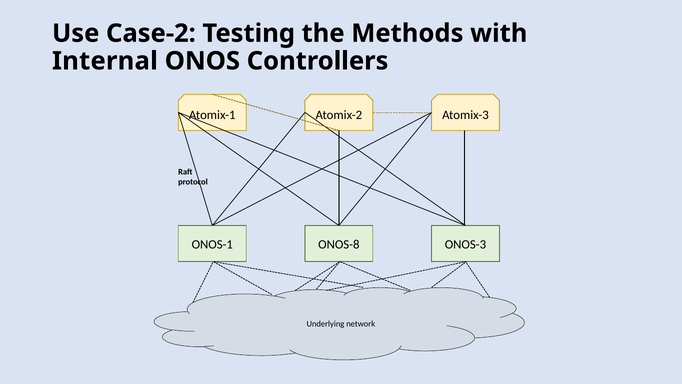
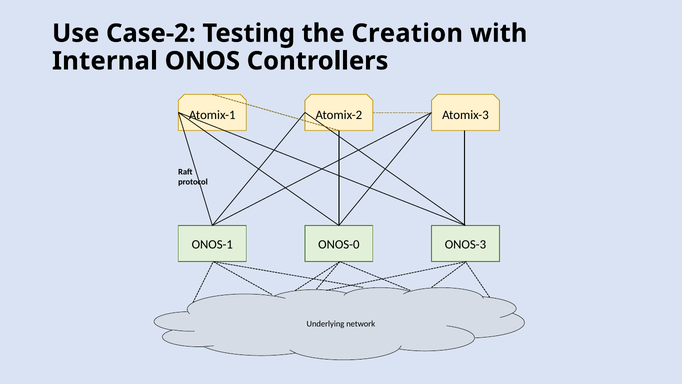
Methods: Methods -> Creation
ONOS-8: ONOS-8 -> ONOS-0
